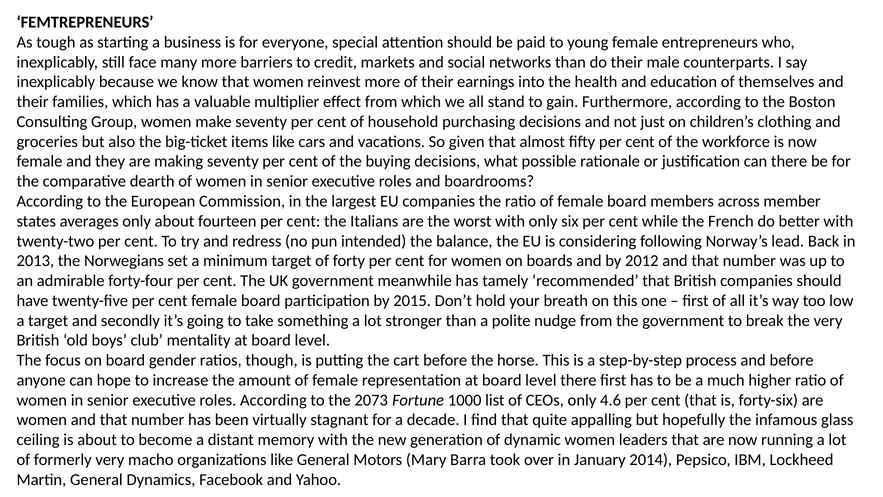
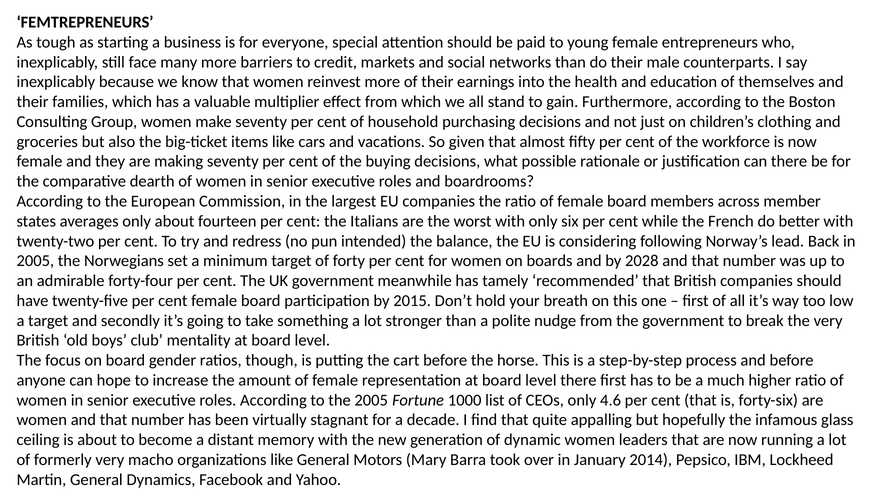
2013 at (35, 261): 2013 -> 2005
2012: 2012 -> 2028
the 2073: 2073 -> 2005
